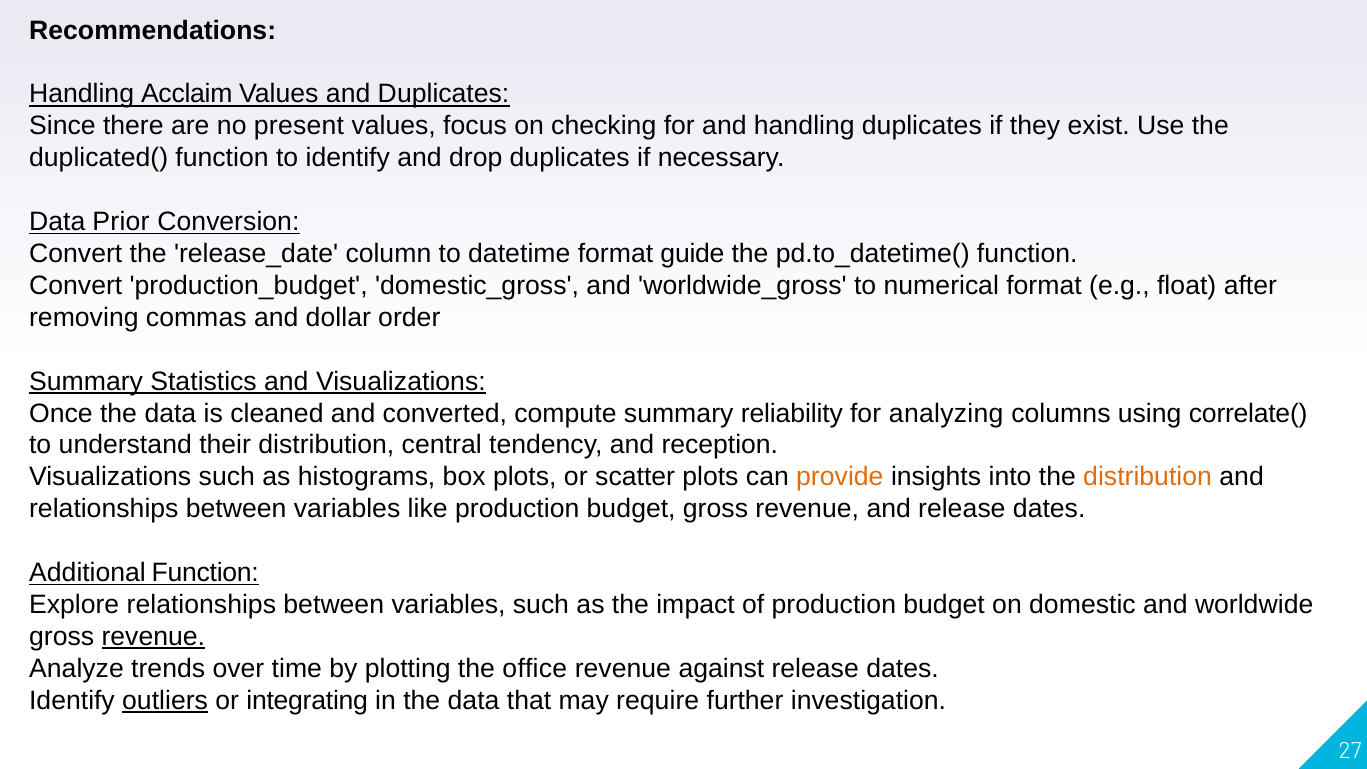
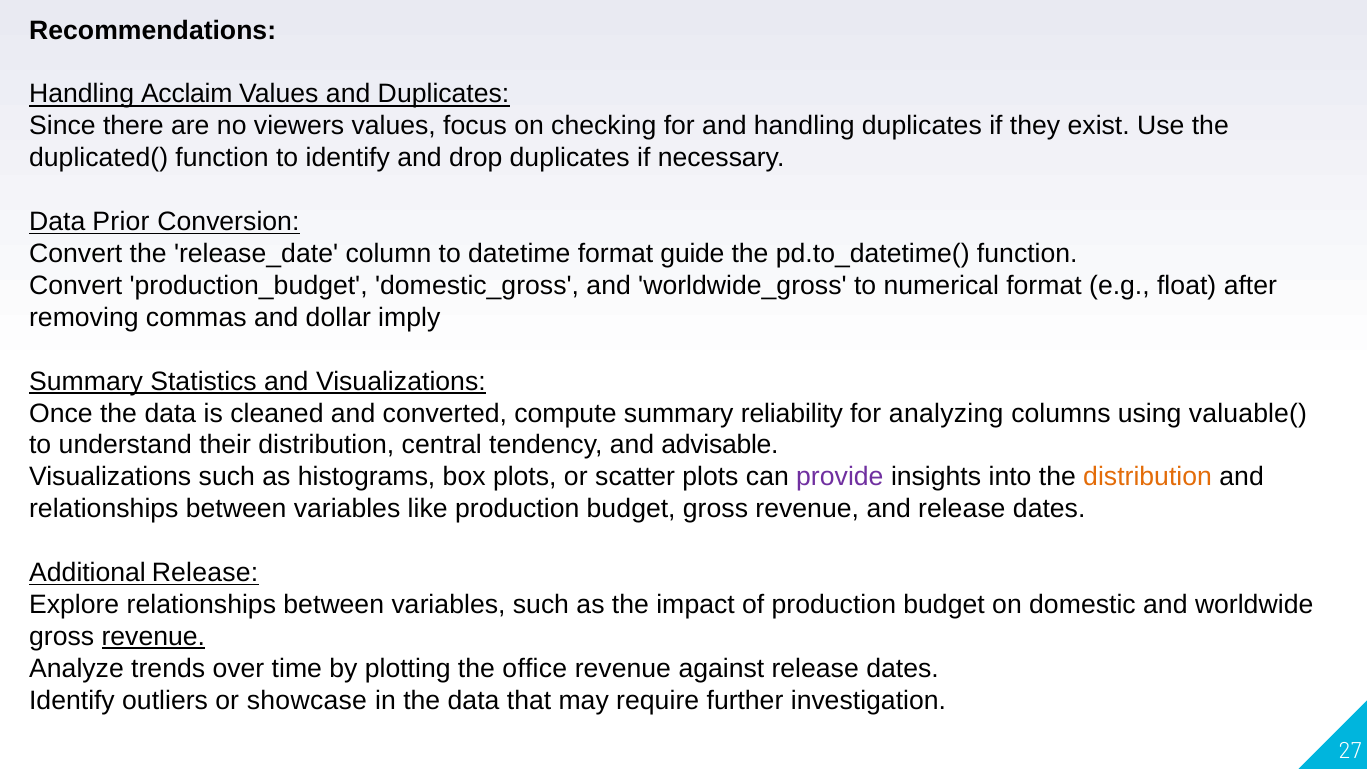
present: present -> viewers
order: order -> imply
correlate(: correlate( -> valuable(
reception: reception -> advisable
provide colour: orange -> purple
Additional Function: Function -> Release
outliers underline: present -> none
integrating: integrating -> showcase
